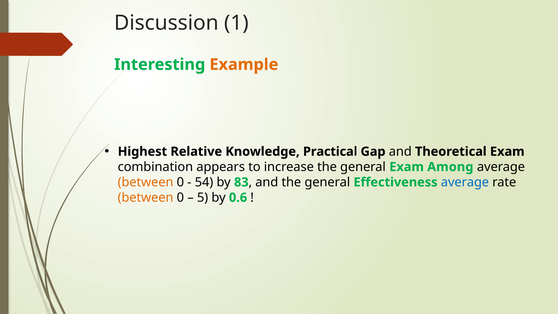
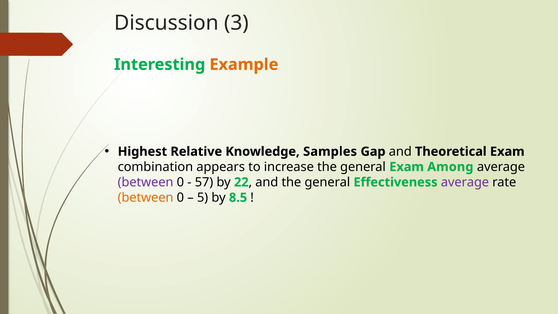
1: 1 -> 3
Practical: Practical -> Samples
between at (146, 182) colour: orange -> purple
54: 54 -> 57
83: 83 -> 22
average at (465, 182) colour: blue -> purple
0.6: 0.6 -> 8.5
